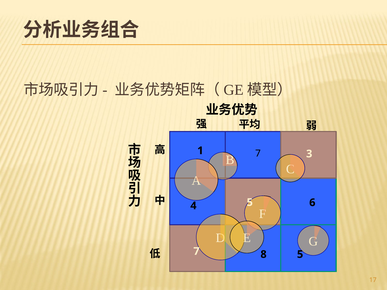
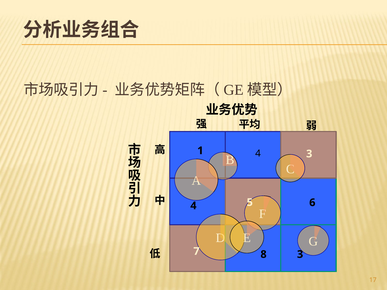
1 7: 7 -> 4
8 5: 5 -> 3
